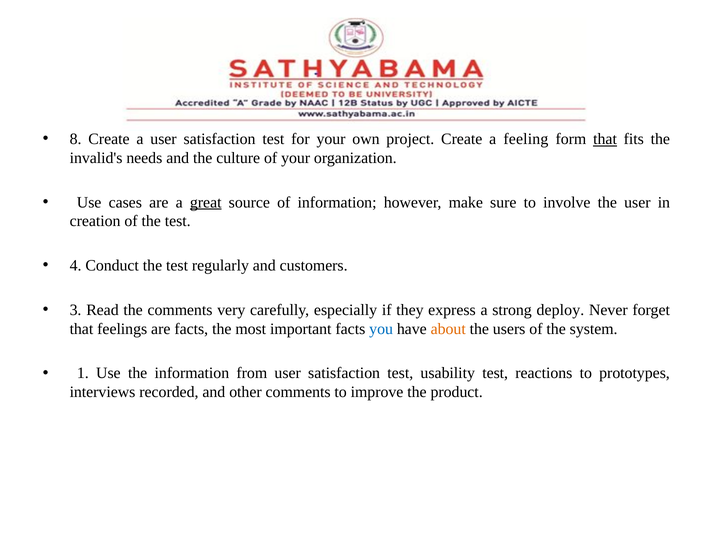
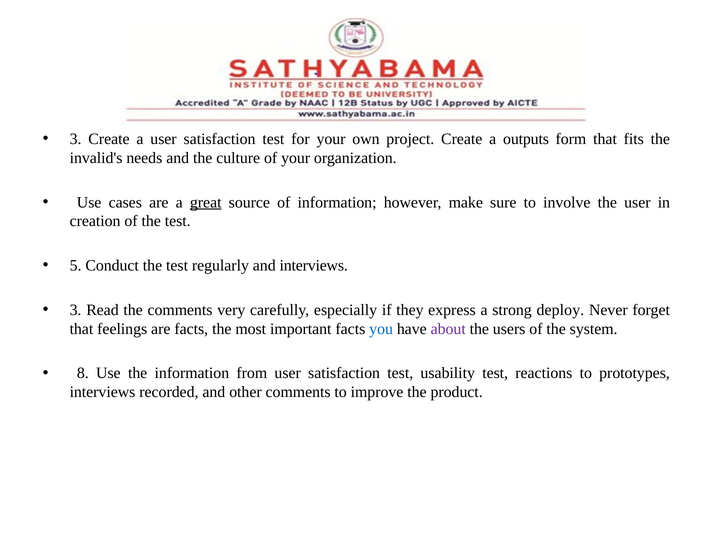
8 at (76, 139): 8 -> 3
feeling: feeling -> outputs
that at (605, 139) underline: present -> none
4: 4 -> 5
and customers: customers -> interviews
about colour: orange -> purple
1: 1 -> 8
